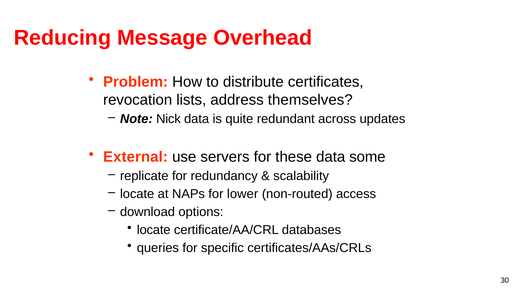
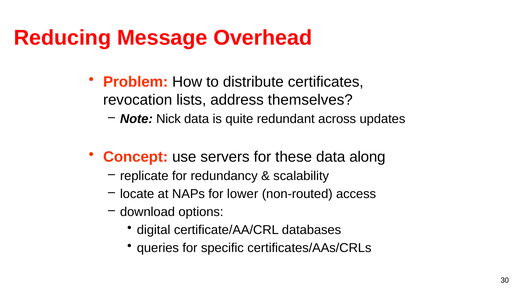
External: External -> Concept
some: some -> along
locate at (154, 230): locate -> digital
